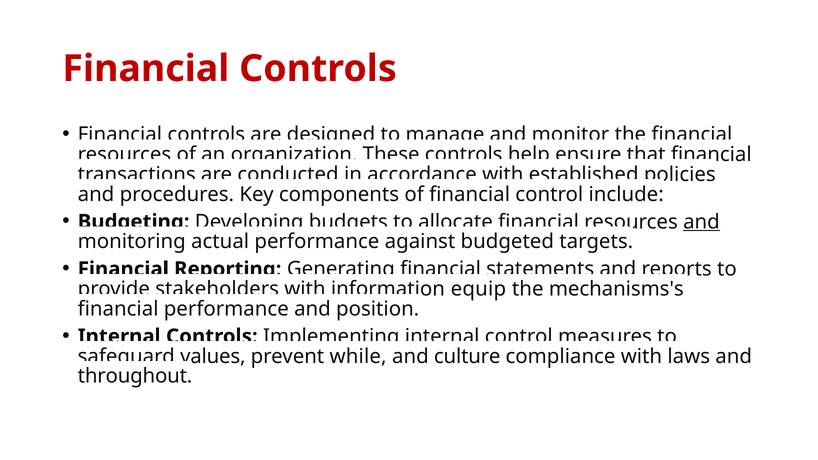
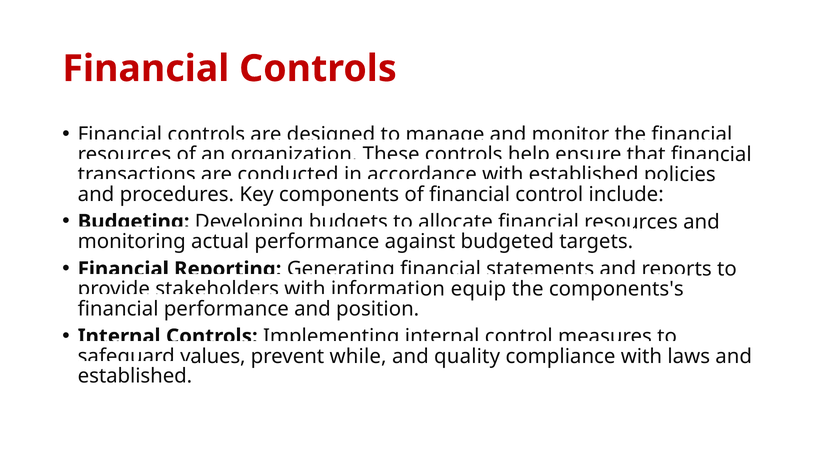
and at (701, 222) underline: present -> none
mechanisms's: mechanisms's -> components's
culture: culture -> quality
throughout at (135, 376): throughout -> established
